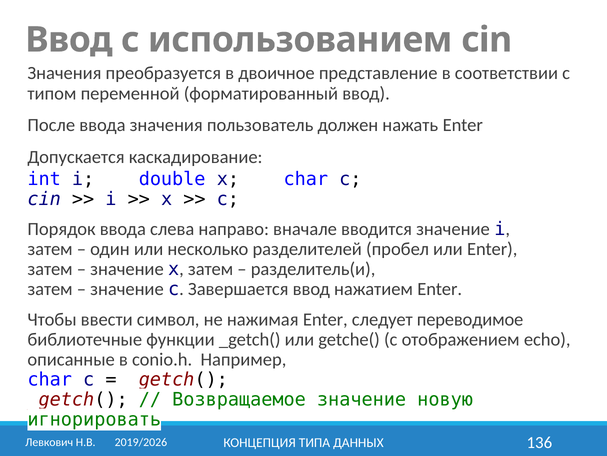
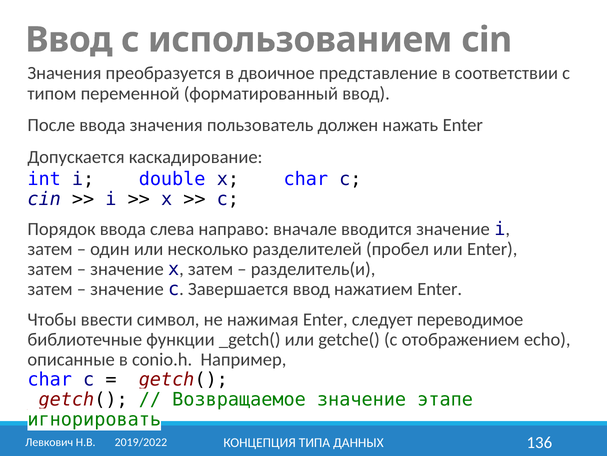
новую: новую -> этапе
2019/2026: 2019/2026 -> 2019/2022
